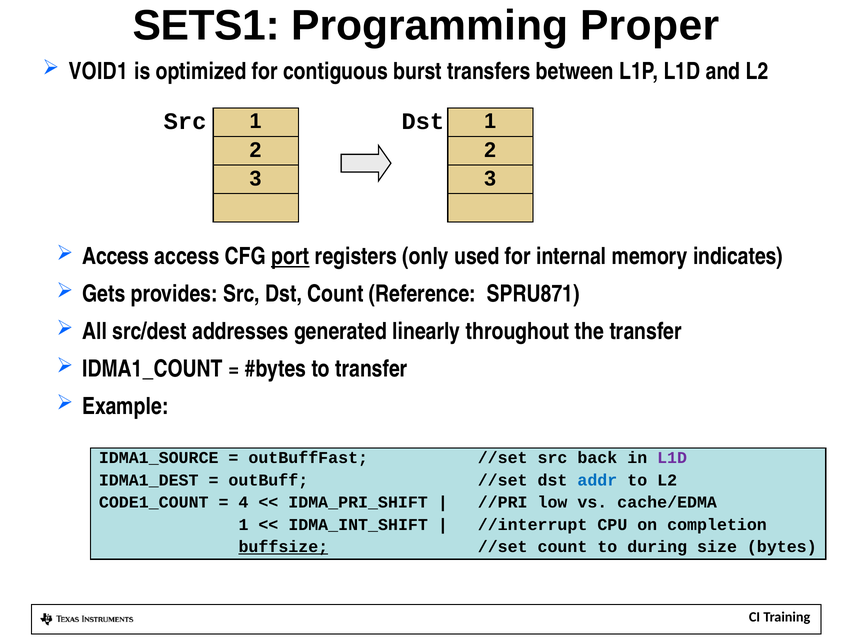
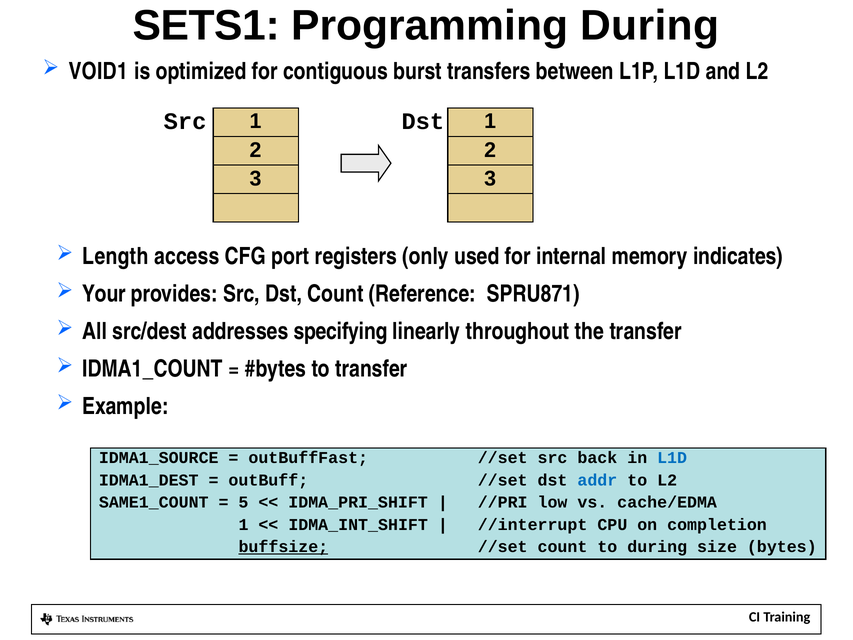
Programming Proper: Proper -> During
Access at (116, 256): Access -> Length
port underline: present -> none
Gets: Gets -> Your
generated: generated -> specifying
L1D at (672, 458) colour: purple -> blue
CODE1_COUNT: CODE1_COUNT -> SAME1_COUNT
4: 4 -> 5
